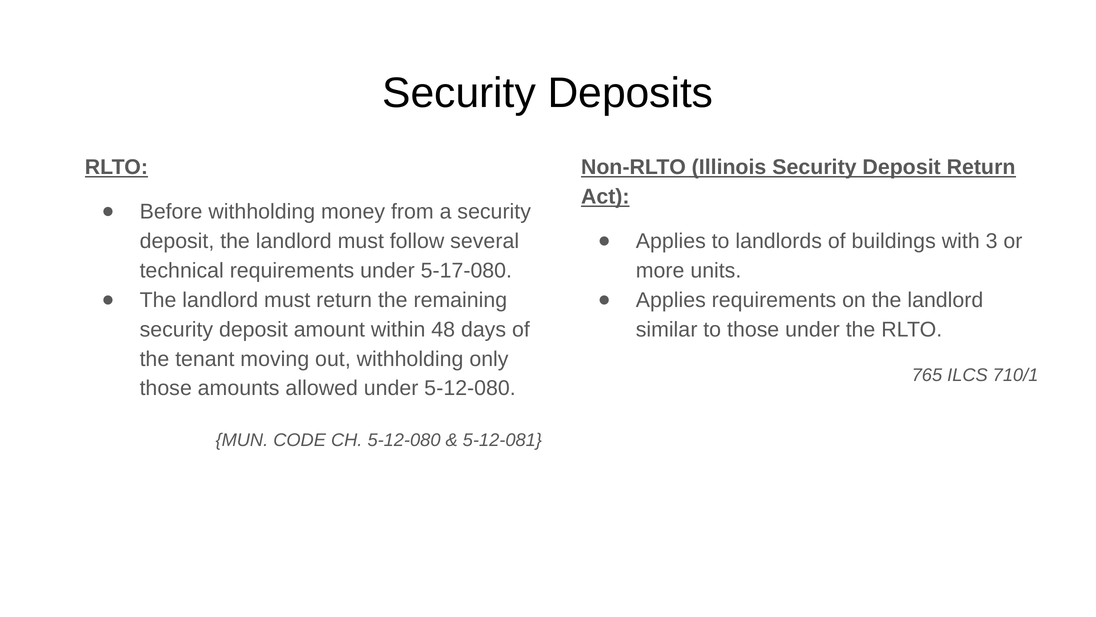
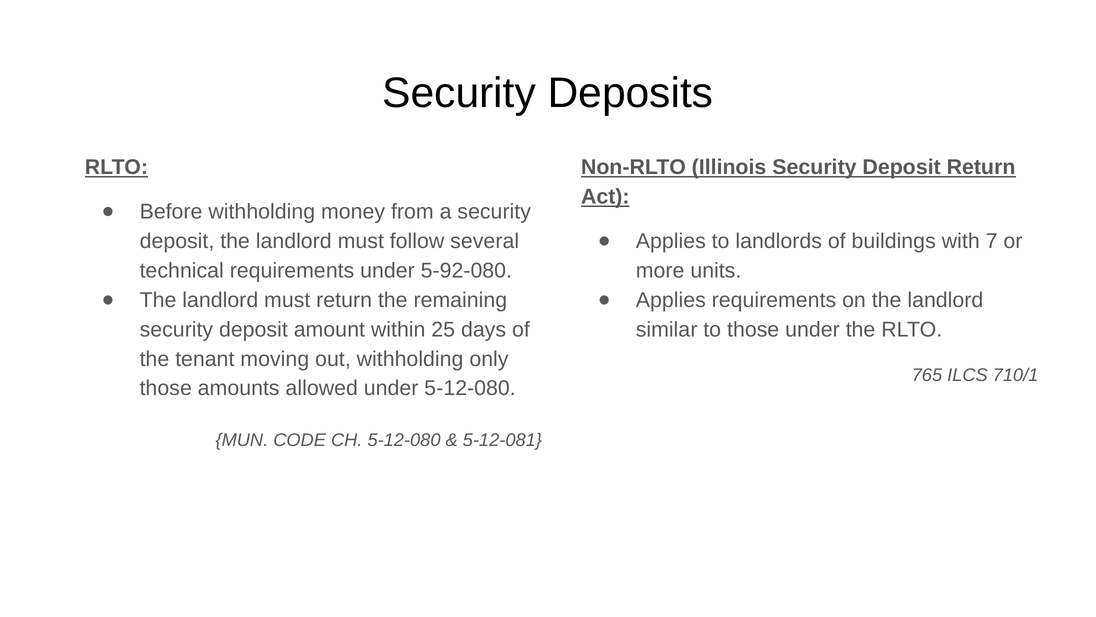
3: 3 -> 7
5-17-080: 5-17-080 -> 5-92-080
48: 48 -> 25
